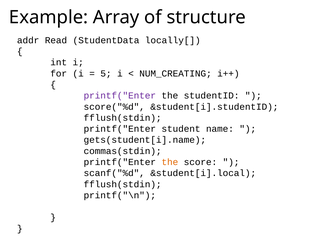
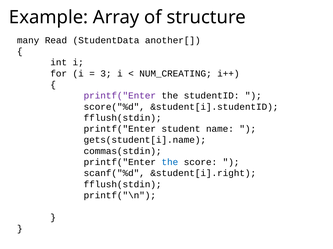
addr: addr -> many
locally[: locally[ -> another[
5: 5 -> 3
the at (170, 163) colour: orange -> blue
&student[i].local: &student[i].local -> &student[i].right
